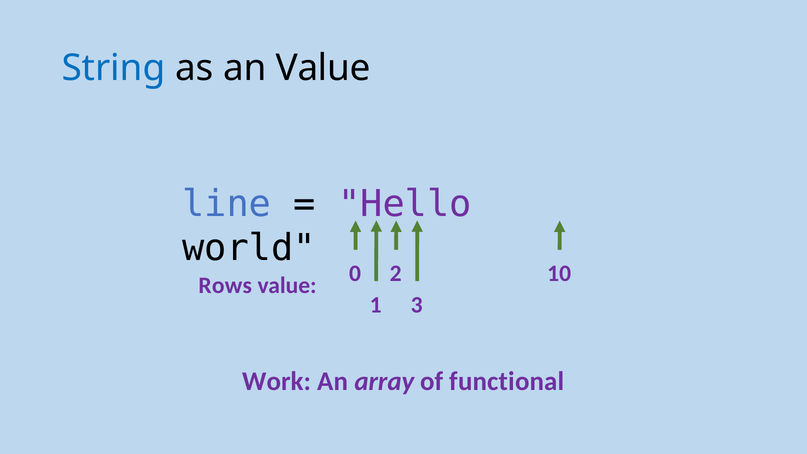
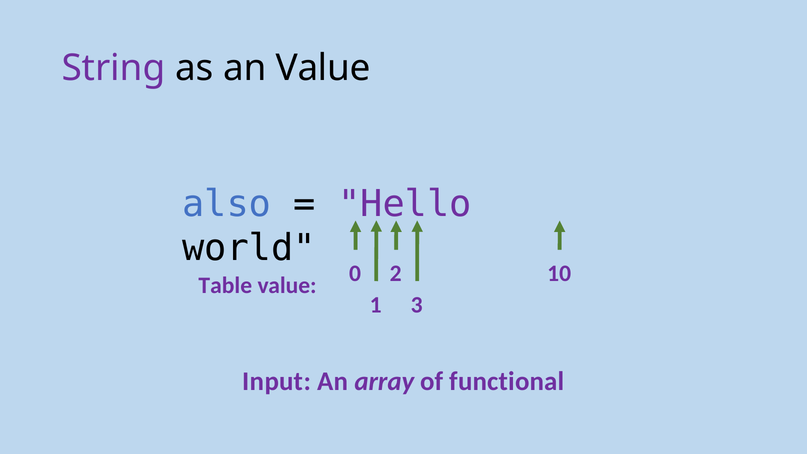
String colour: blue -> purple
line: line -> also
Rows: Rows -> Table
Work: Work -> Input
